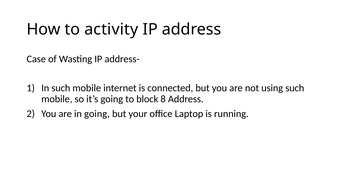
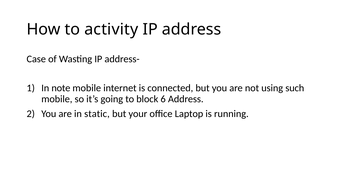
In such: such -> note
8: 8 -> 6
in going: going -> static
